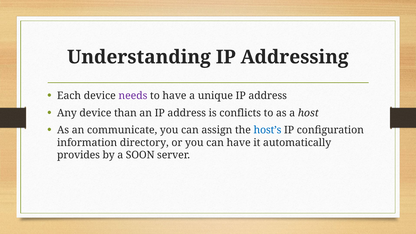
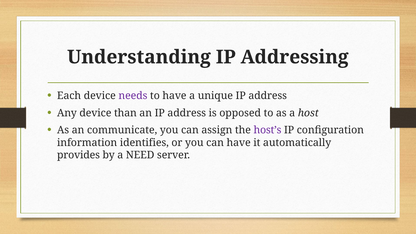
conflicts: conflicts -> opposed
host’s colour: blue -> purple
directory: directory -> identifies
SOON: SOON -> NEED
